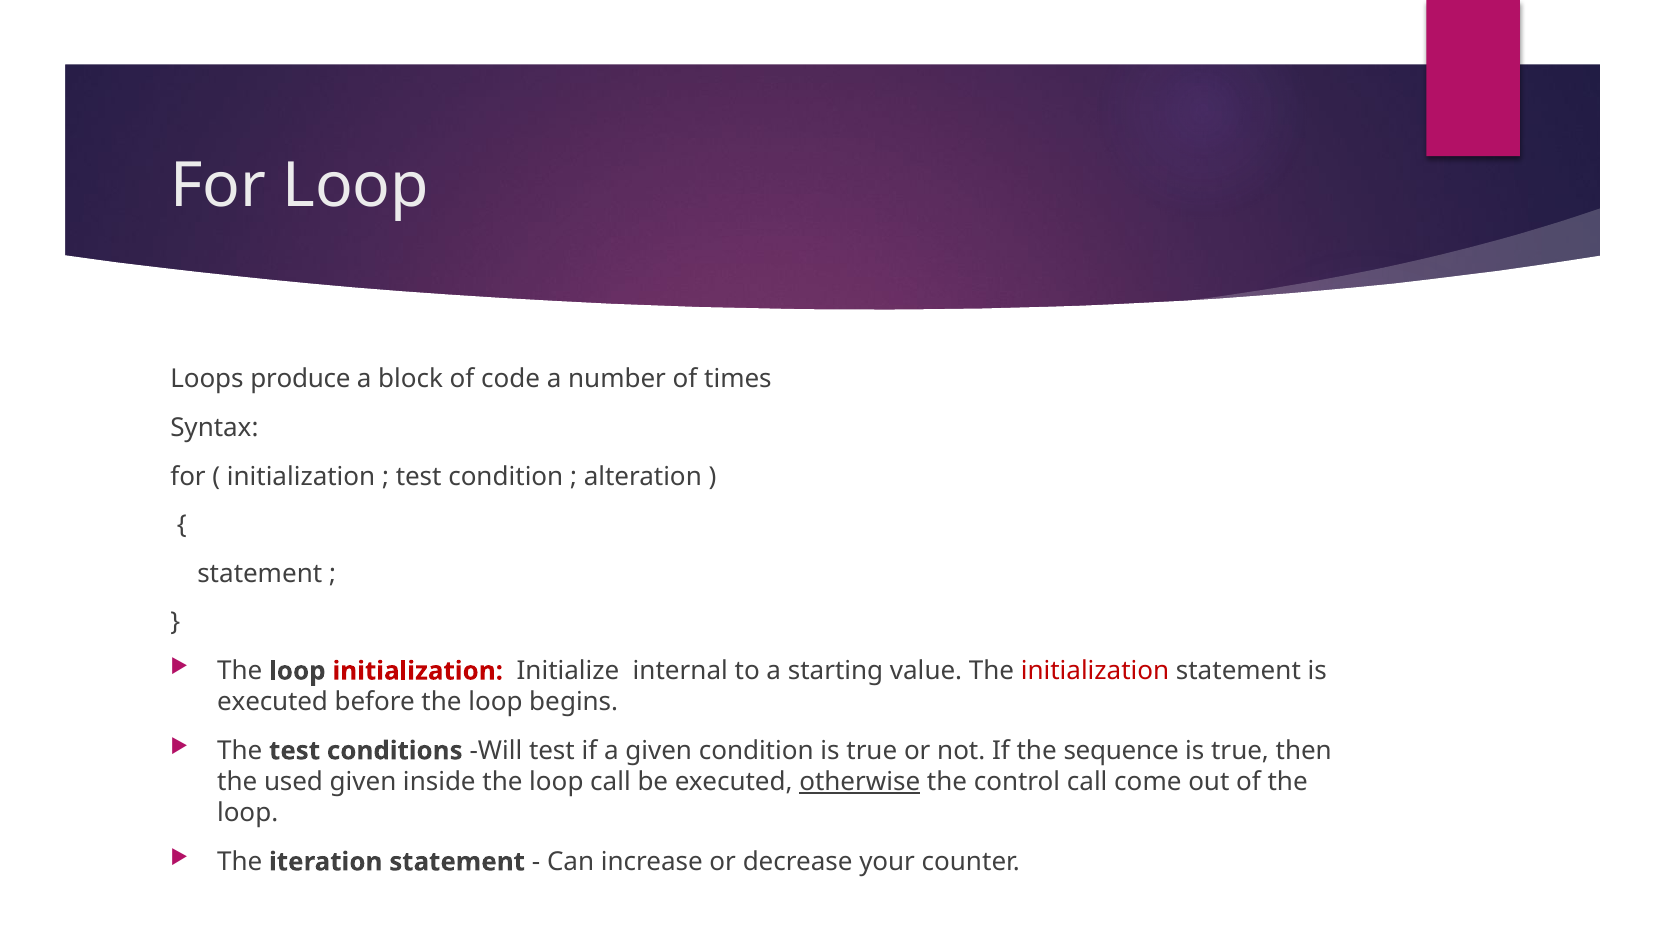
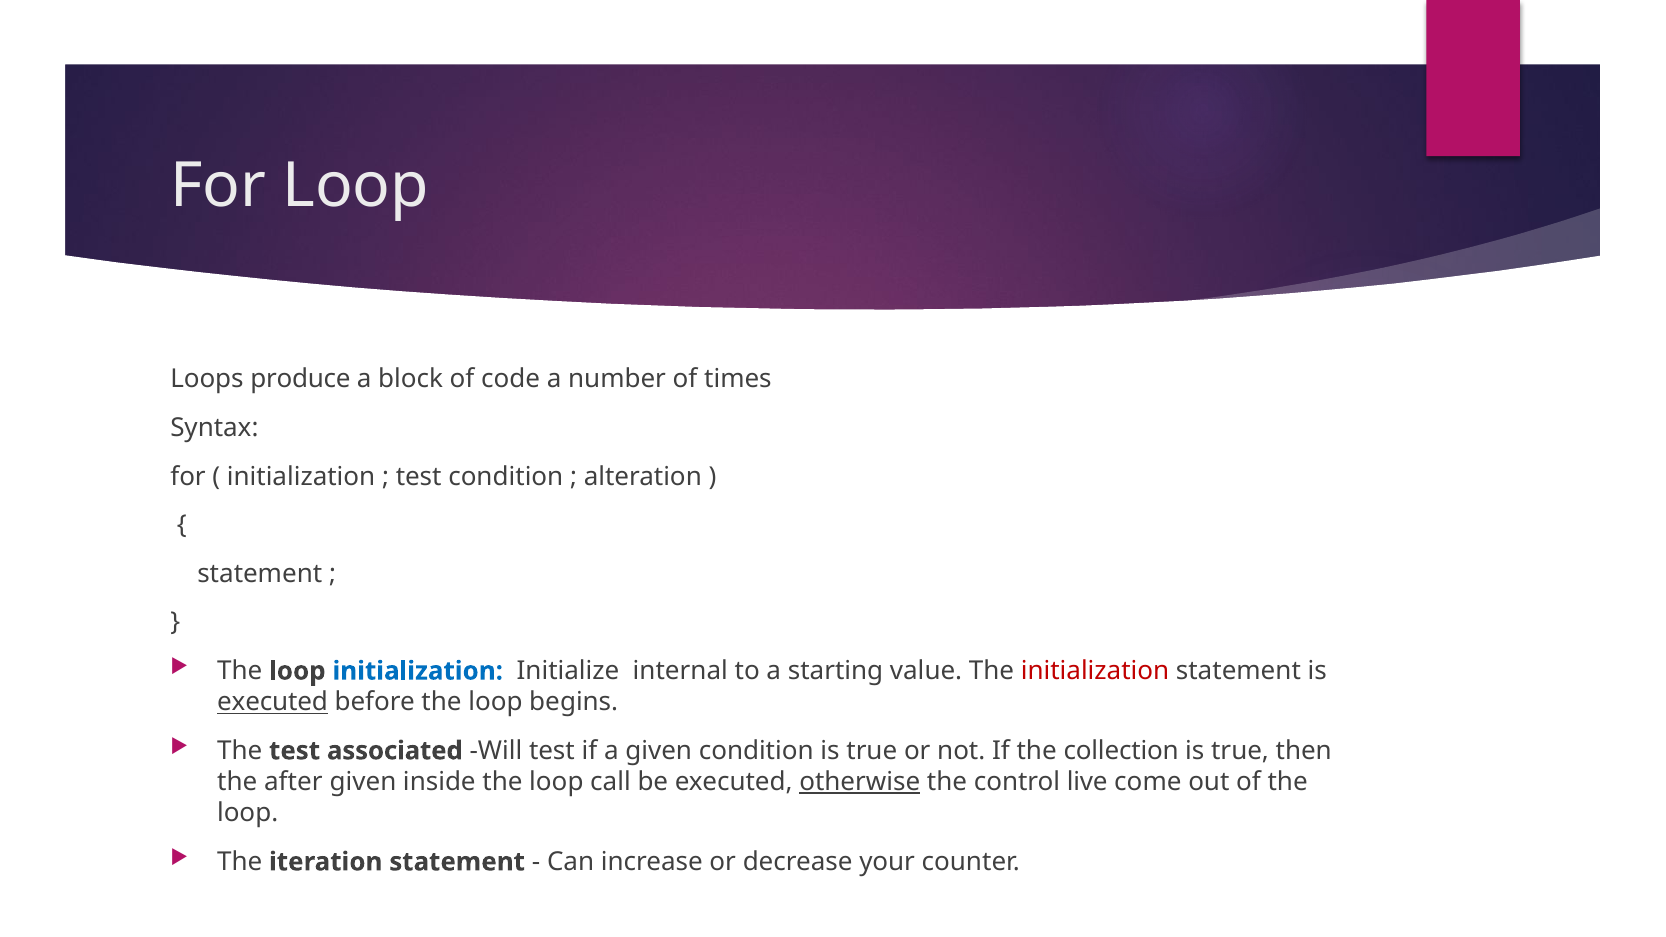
initialization at (418, 671) colour: red -> blue
executed at (273, 702) underline: none -> present
conditions: conditions -> associated
sequence: sequence -> collection
used: used -> after
control call: call -> live
